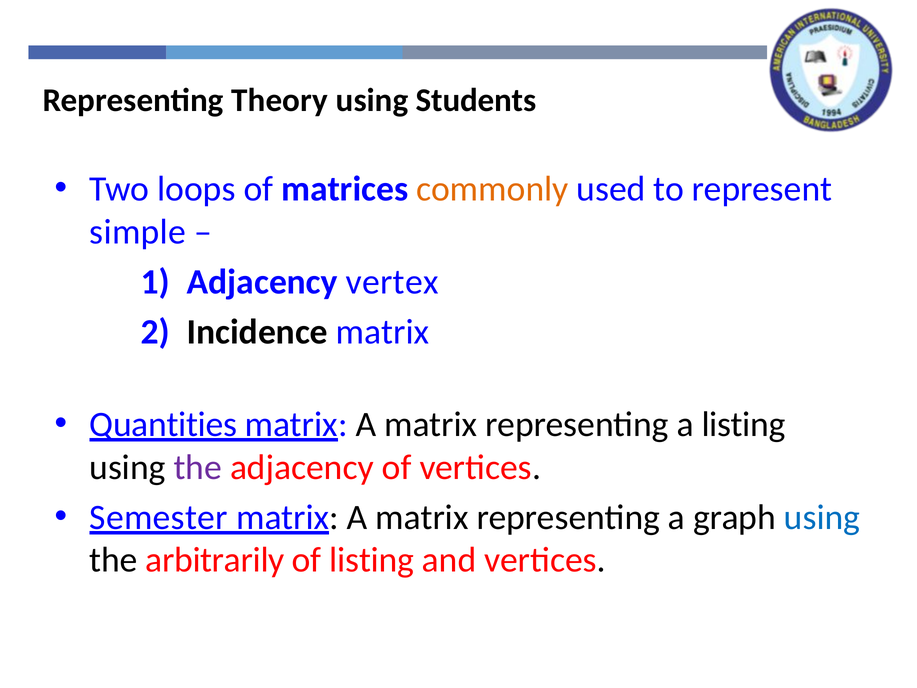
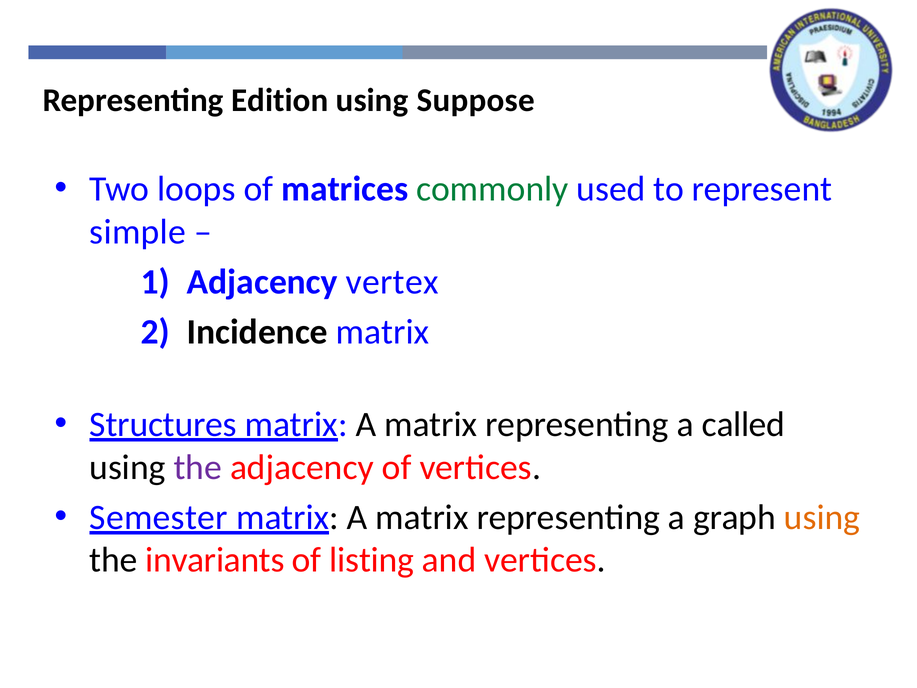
Theory: Theory -> Edition
Students: Students -> Suppose
commonly colour: orange -> green
Quantities: Quantities -> Structures
a listing: listing -> called
using at (822, 517) colour: blue -> orange
arbitrarily: arbitrarily -> invariants
